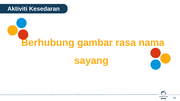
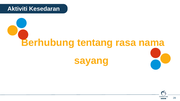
gambar: gambar -> tentang
